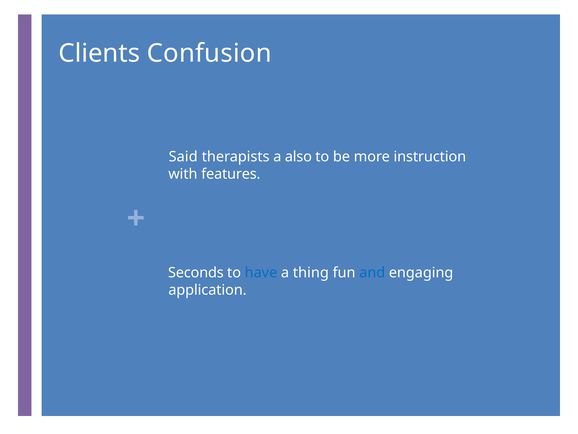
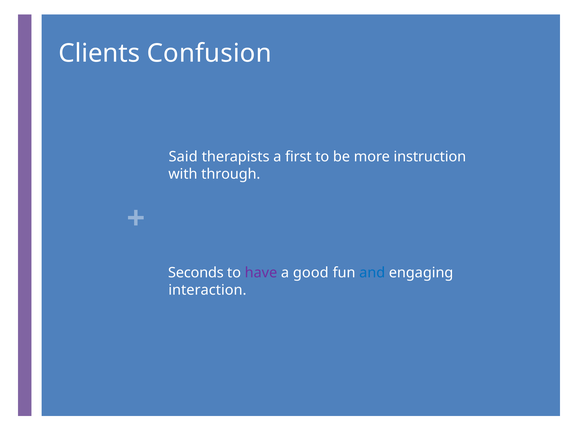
also: also -> first
features: features -> through
have colour: blue -> purple
thing: thing -> good
application: application -> interaction
